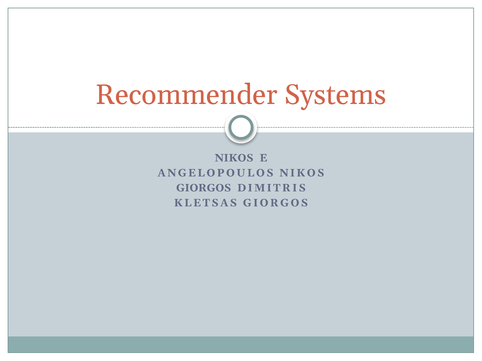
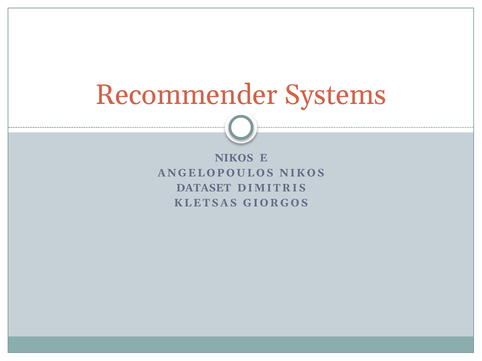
GIORGOS at (204, 188): GIORGOS -> DATASET
